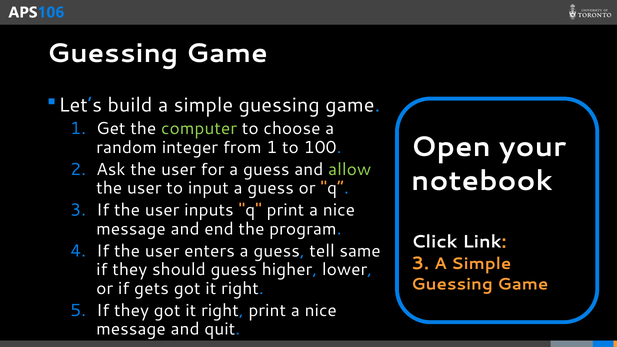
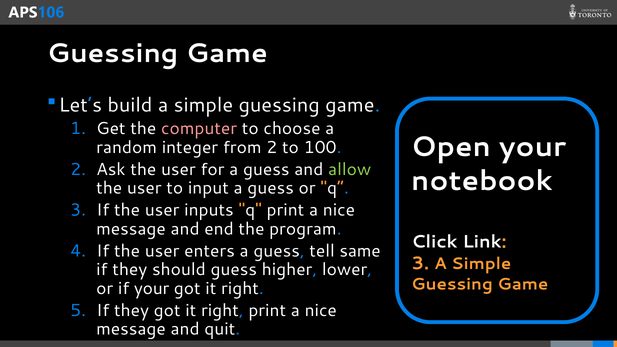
computer colour: light green -> pink
from 1: 1 -> 2
if gets: gets -> your
